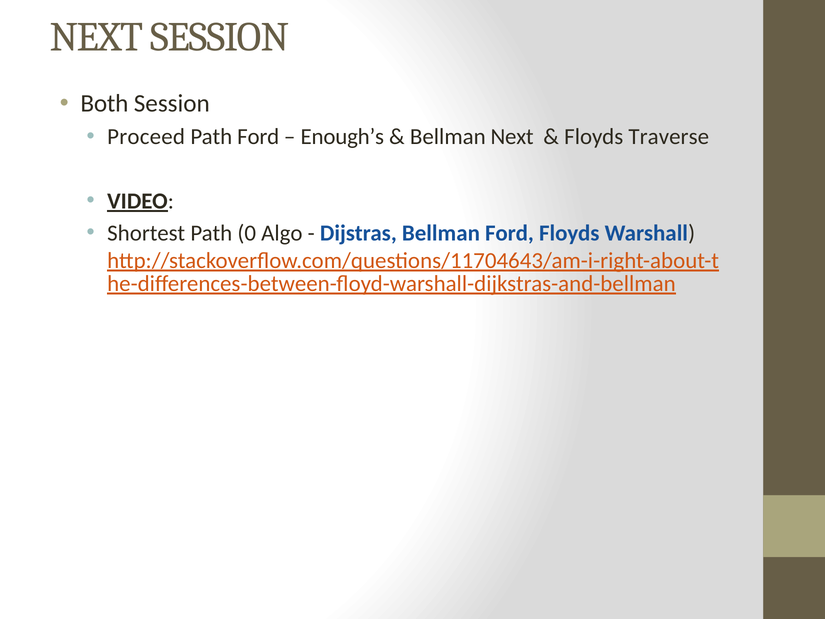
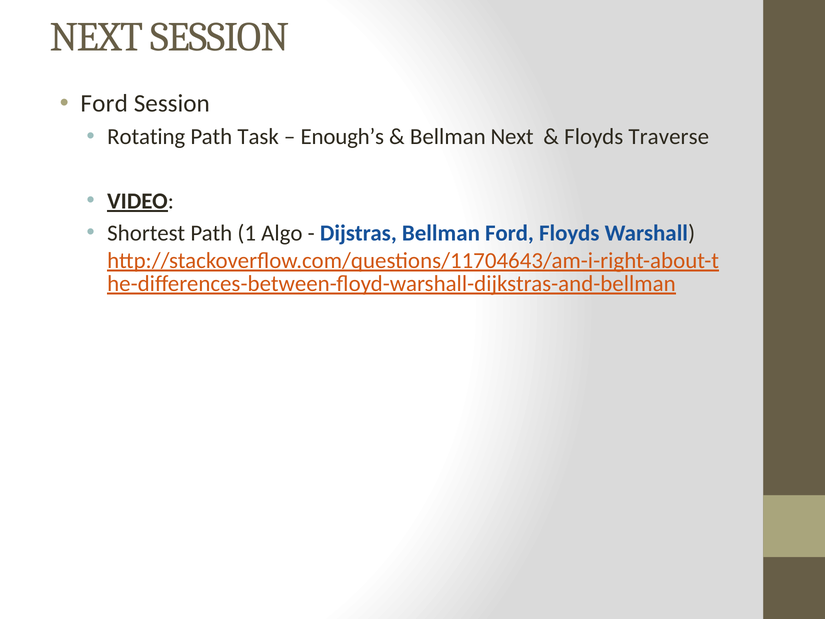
Both at (104, 104): Both -> Ford
Proceed: Proceed -> Rotating
Path Ford: Ford -> Task
0: 0 -> 1
